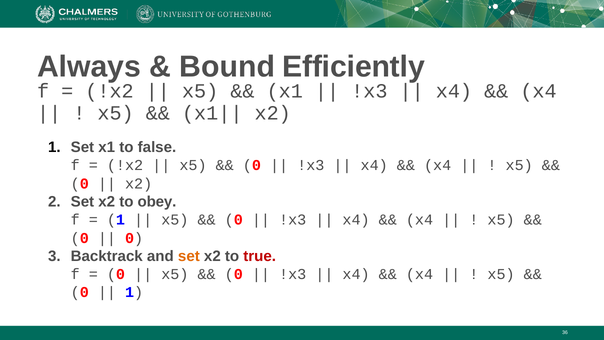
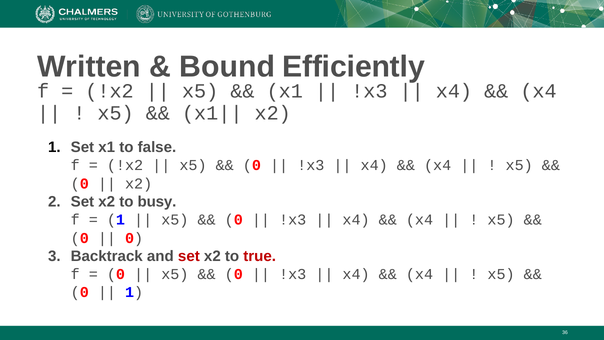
Always: Always -> Written
obey: obey -> busy
set at (189, 256) colour: orange -> red
